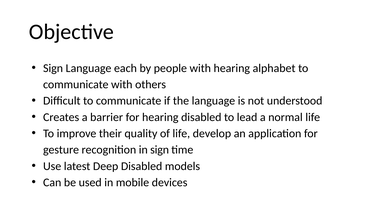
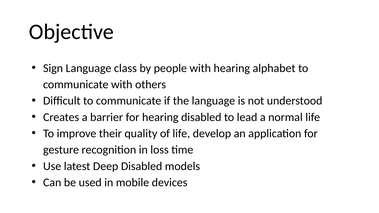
each: each -> class
in sign: sign -> loss
